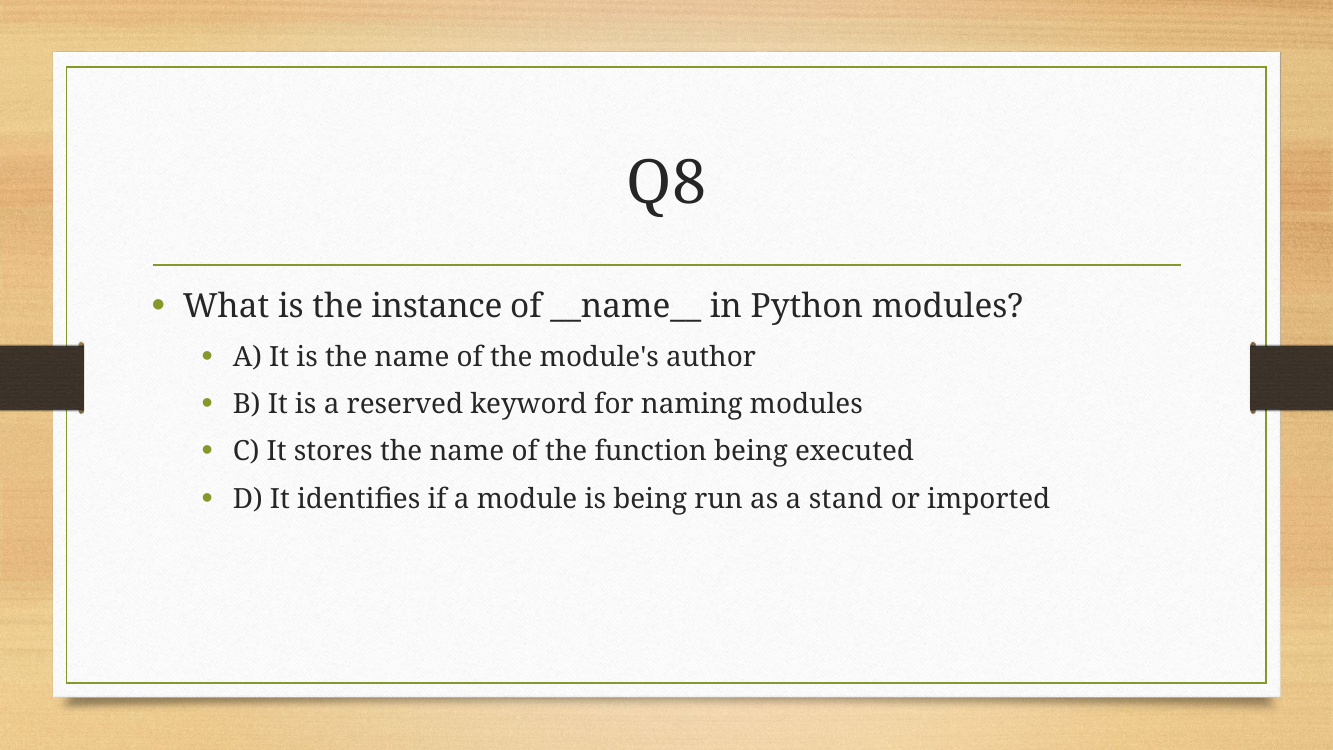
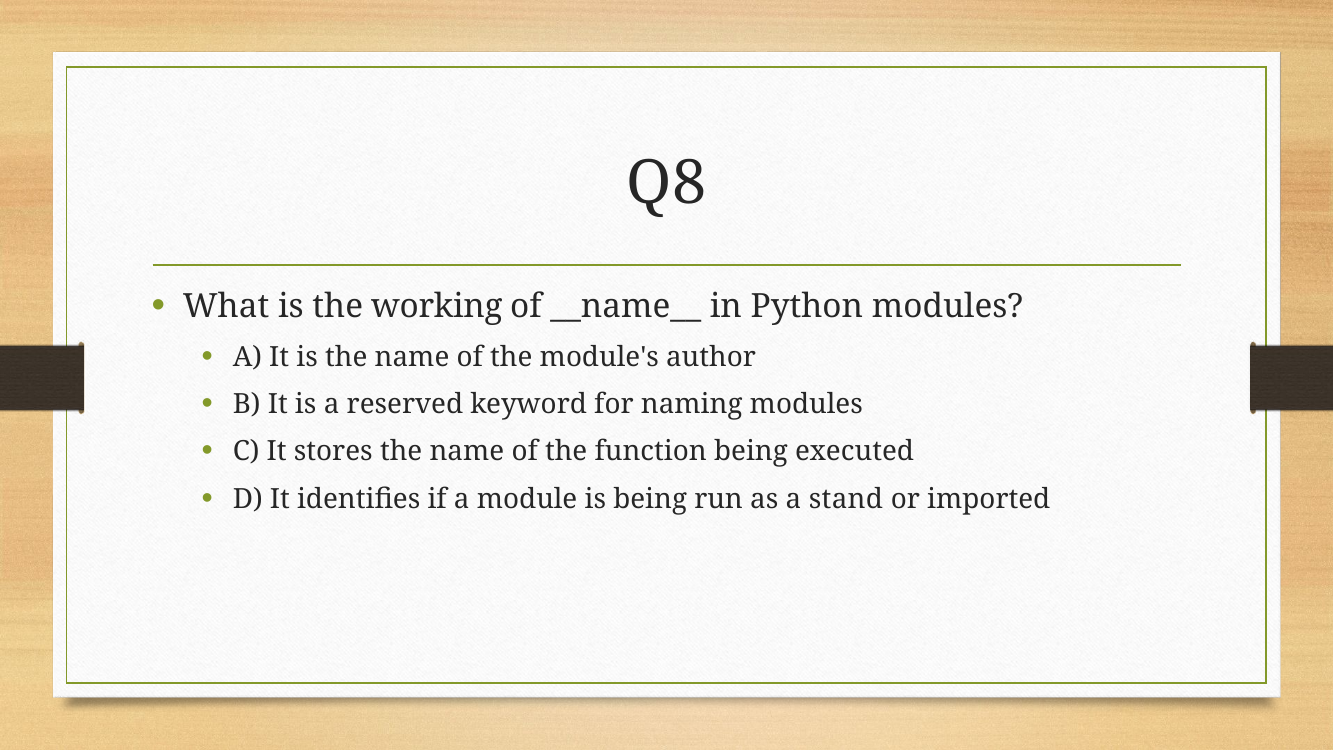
instance: instance -> working
